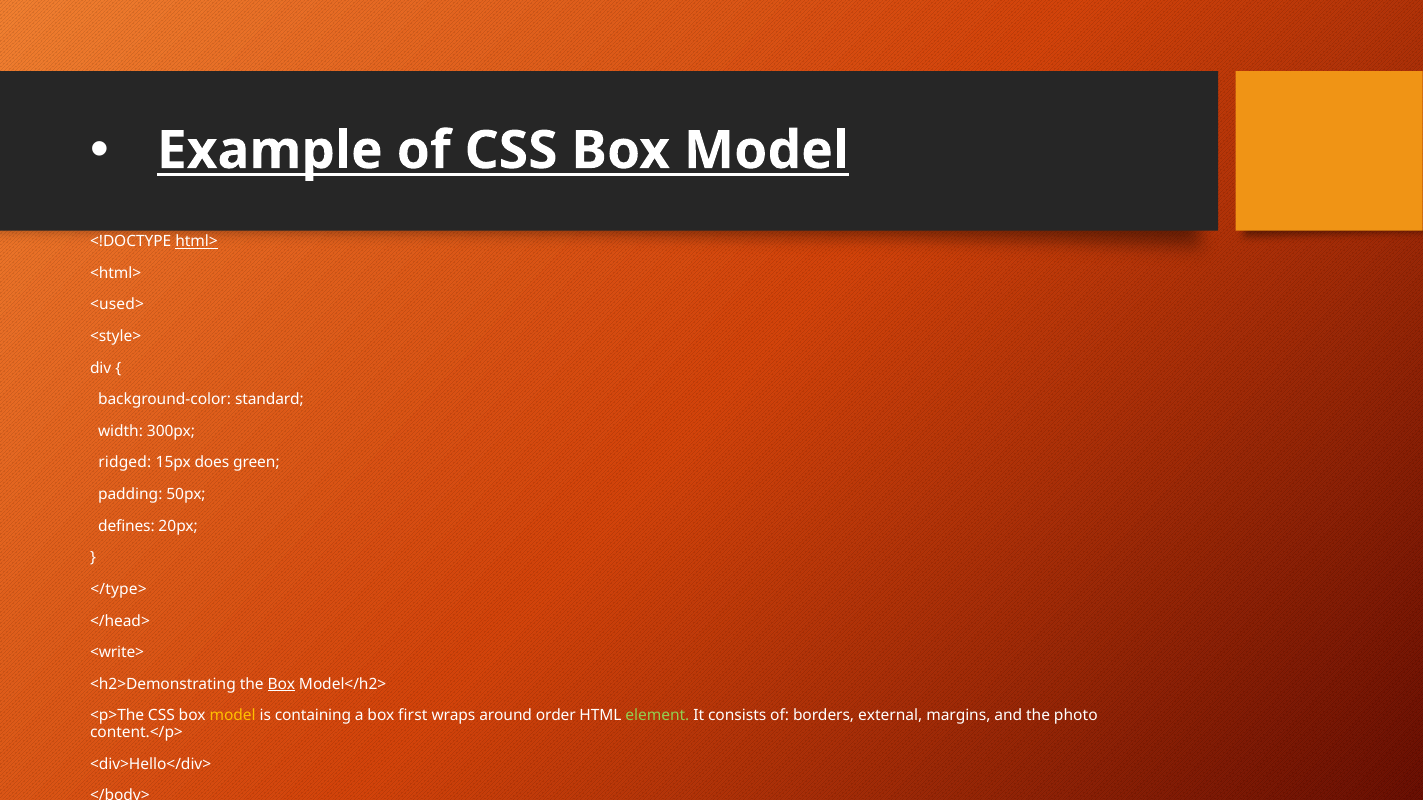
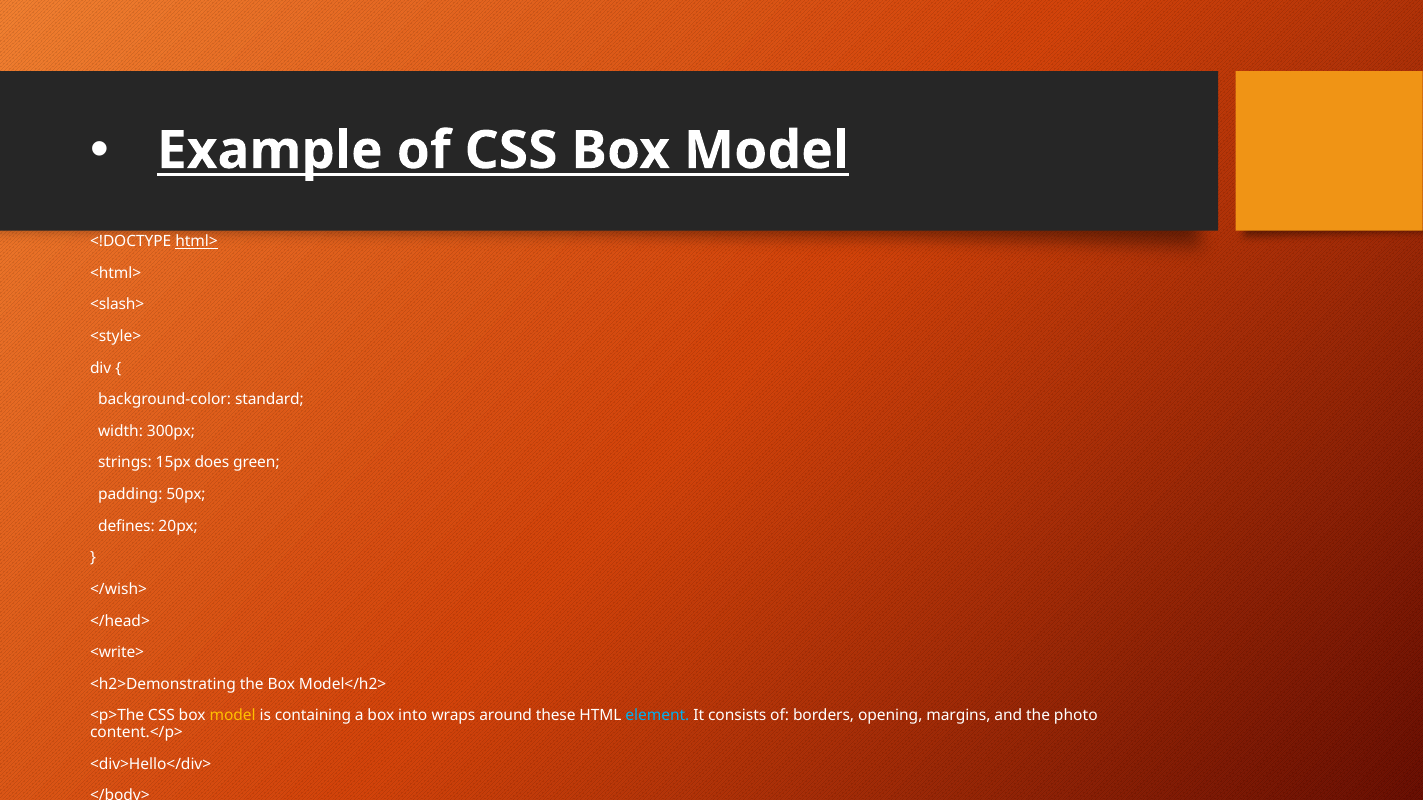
<used>: <used> -> <slash>
ridged: ridged -> strings
</type>: </type> -> </wish>
Box at (281, 684) underline: present -> none
first: first -> into
order: order -> these
element colour: light green -> light blue
external: external -> opening
